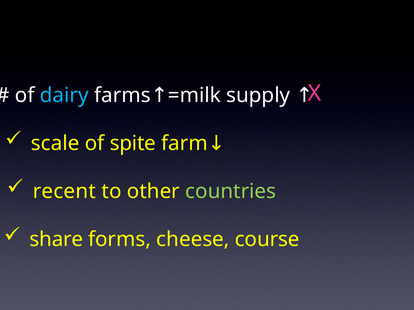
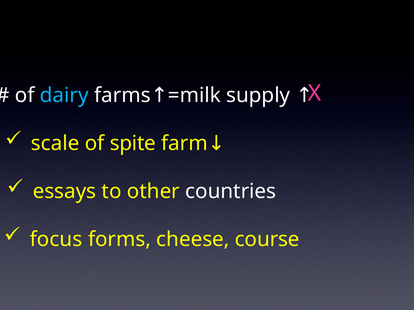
recent: recent -> essays
countries colour: light green -> white
share: share -> focus
